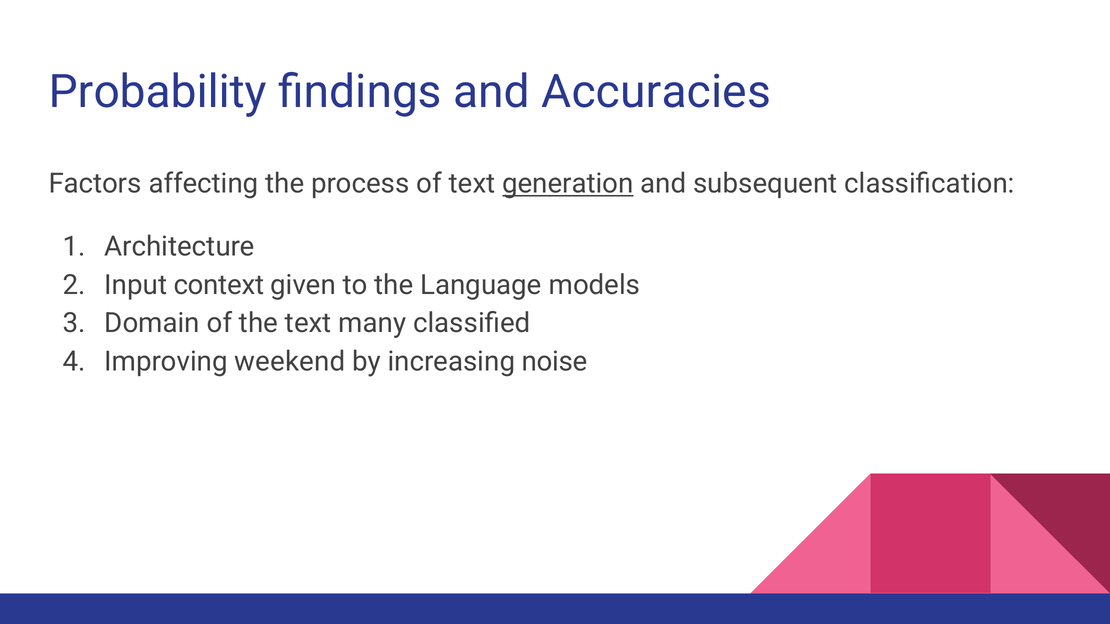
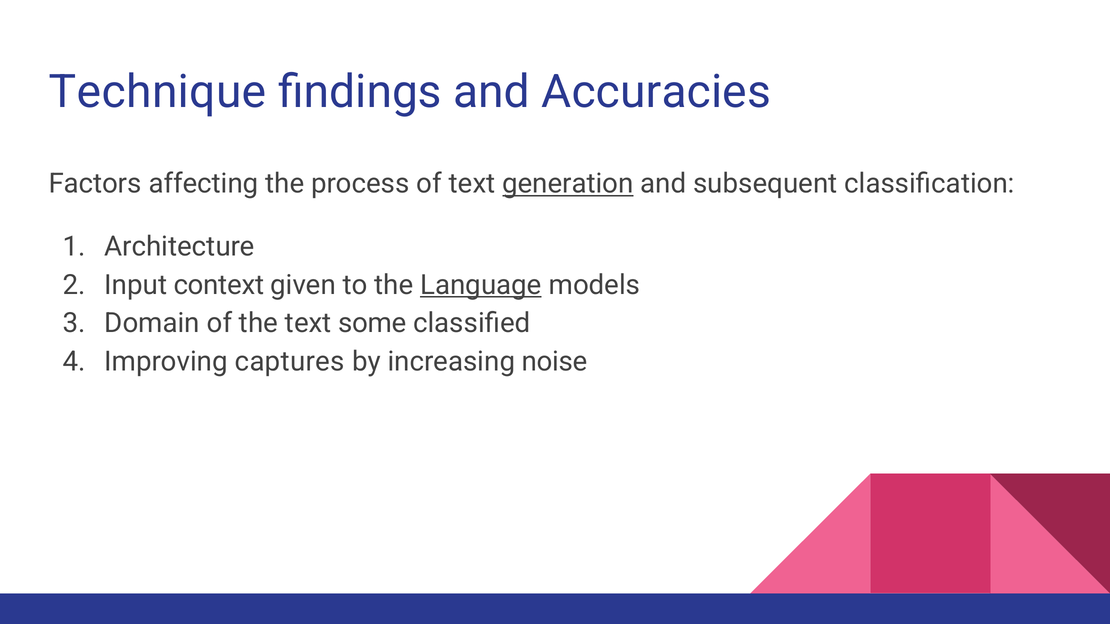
Probability: Probability -> Technique
Language underline: none -> present
many: many -> some
weekend: weekend -> captures
